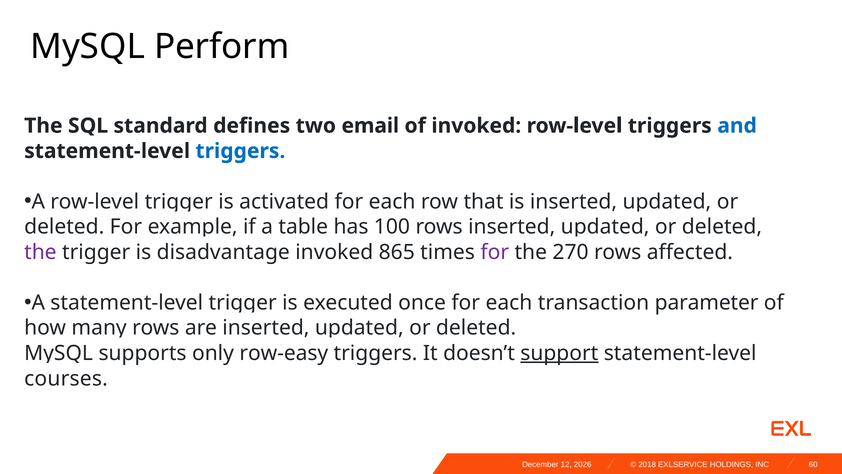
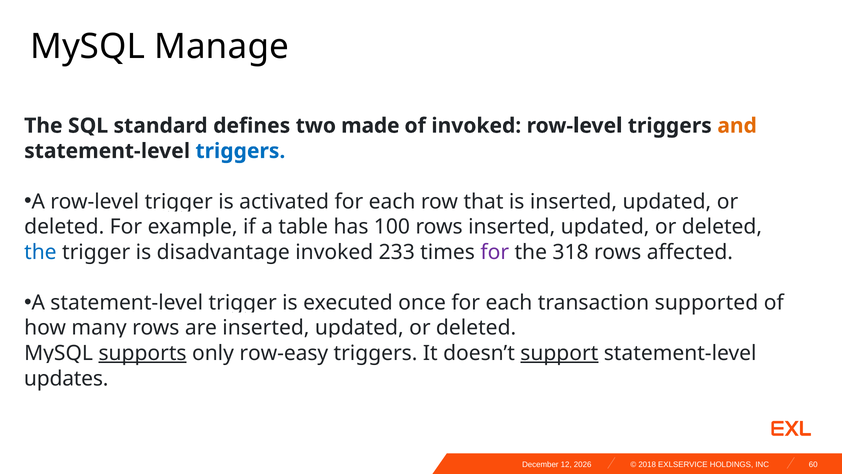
Perform: Perform -> Manage
email: email -> made
and colour: blue -> orange
the at (40, 252) colour: purple -> blue
865: 865 -> 233
270: 270 -> 318
parameter: parameter -> supported
supports underline: none -> present
courses: courses -> updates
